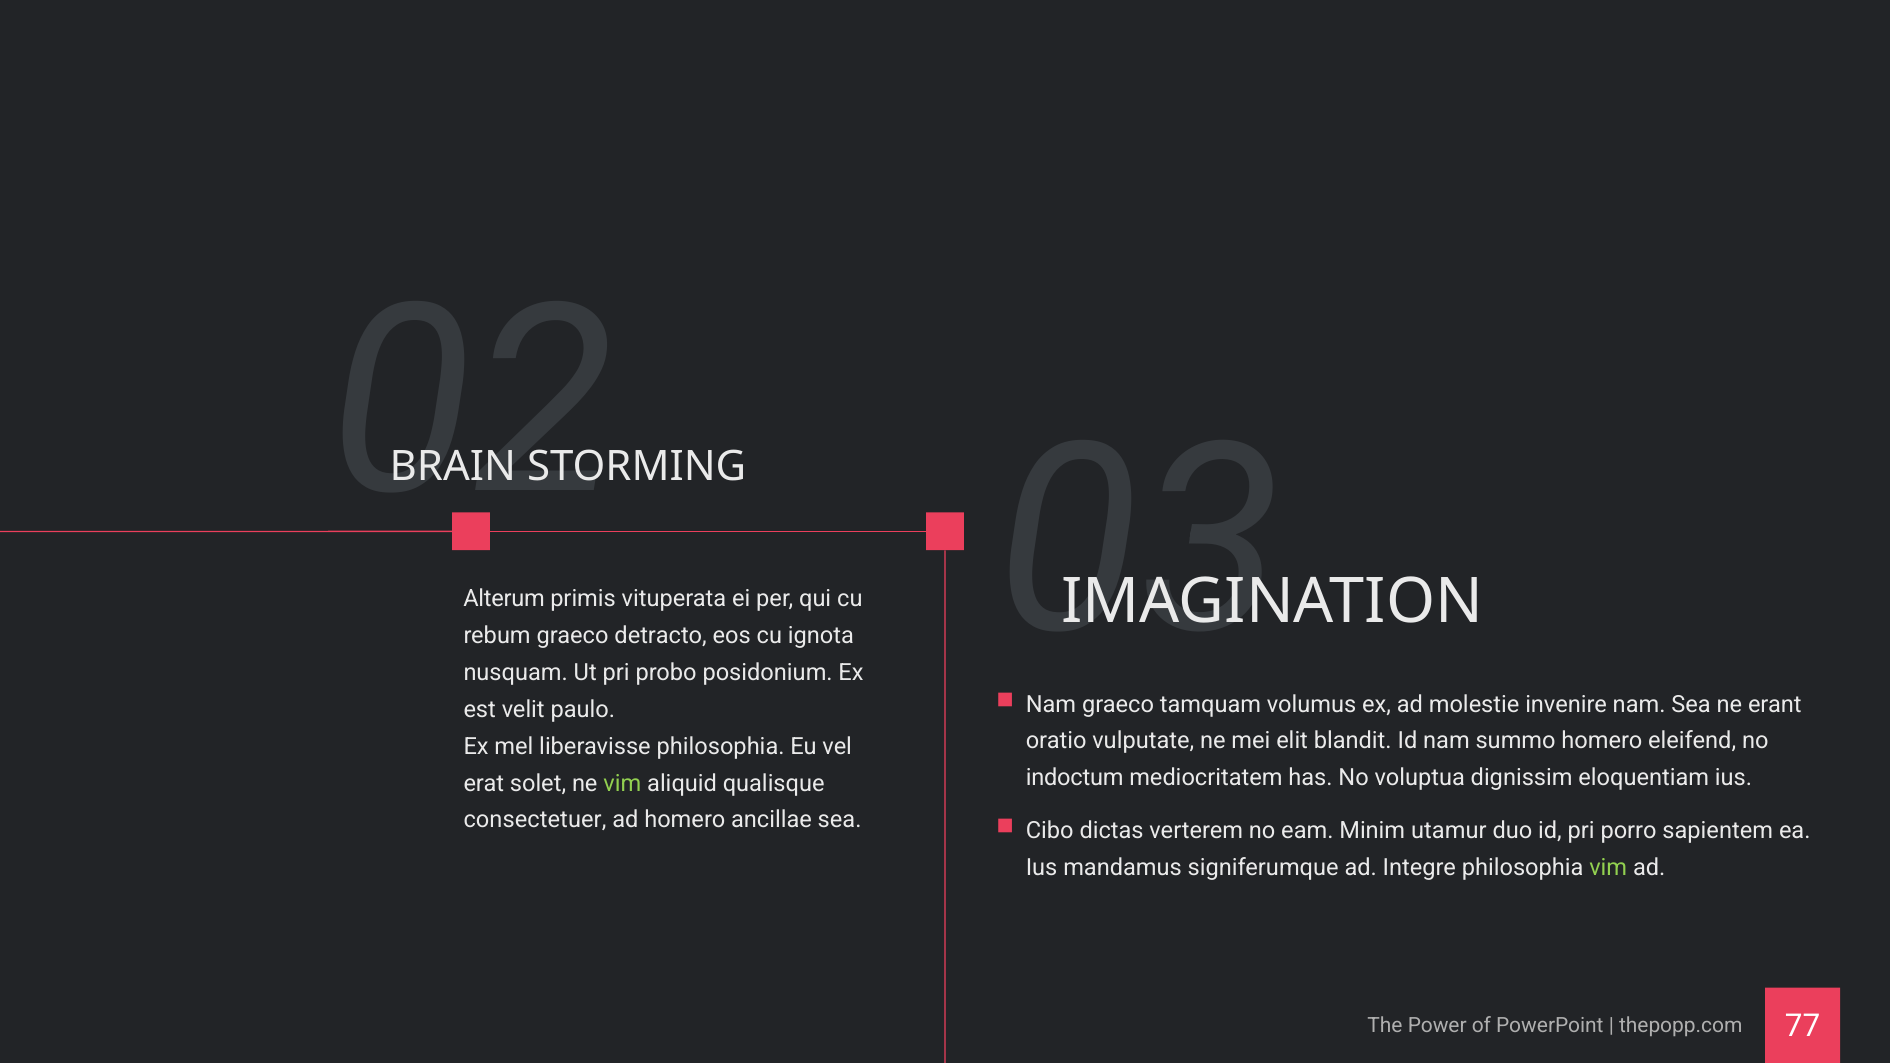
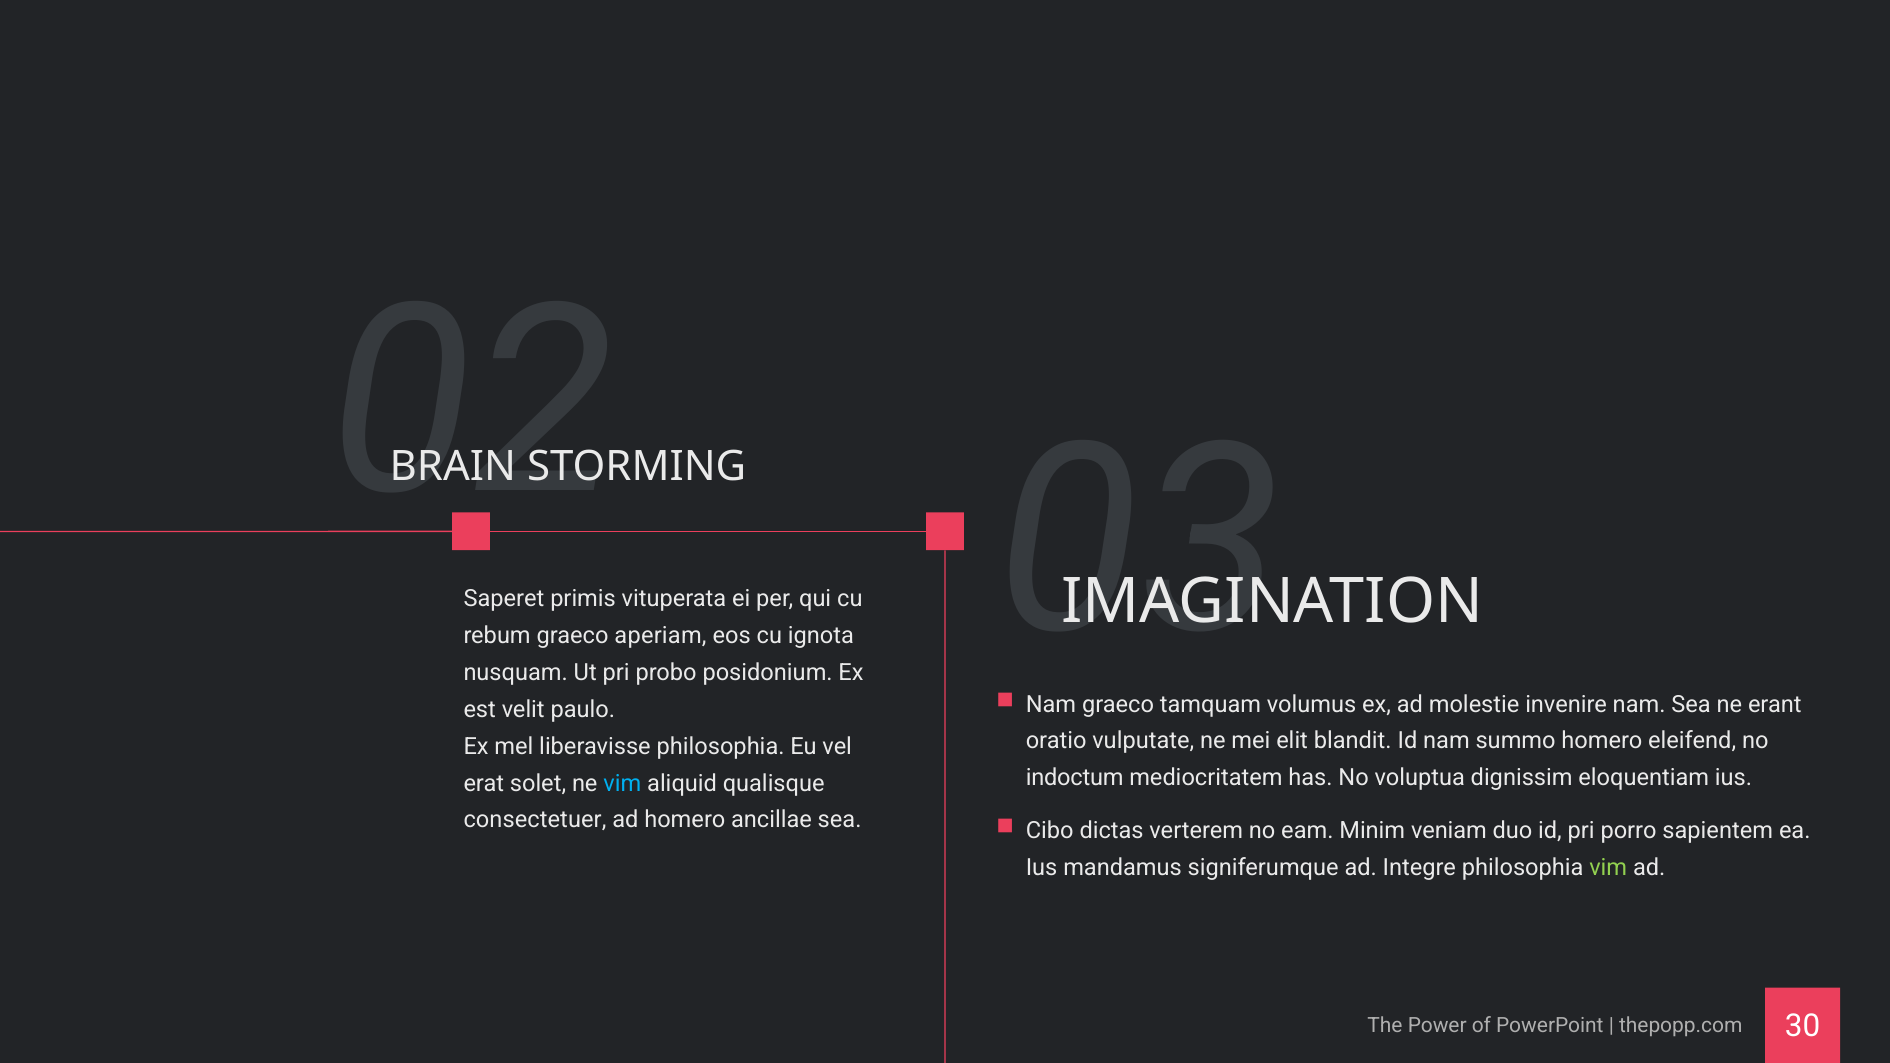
Alterum: Alterum -> Saperet
detracto: detracto -> aperiam
vim at (622, 783) colour: light green -> light blue
utamur: utamur -> veniam
77: 77 -> 30
